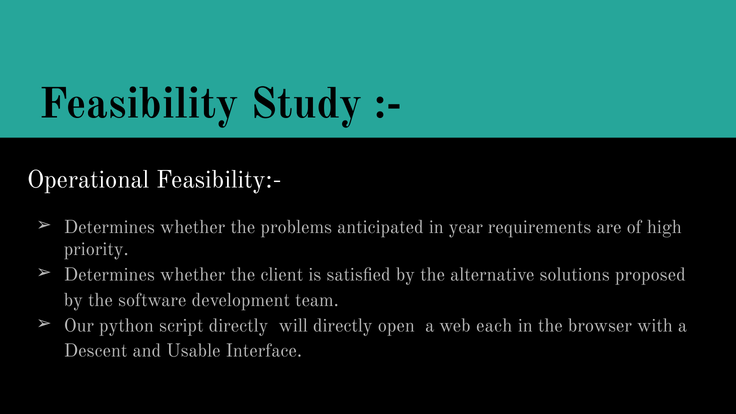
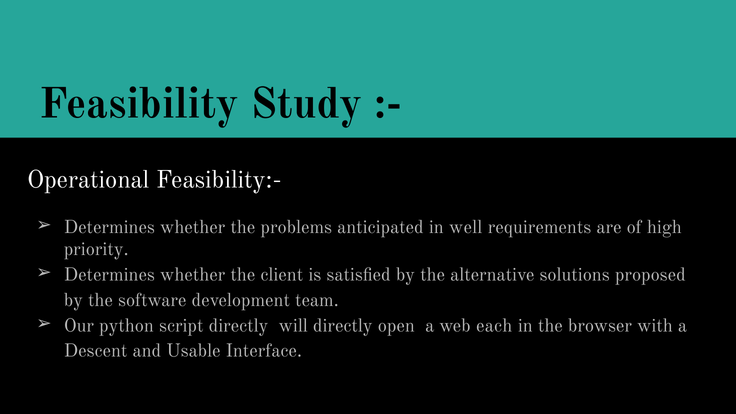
year: year -> well
